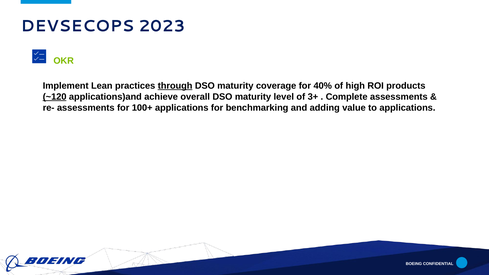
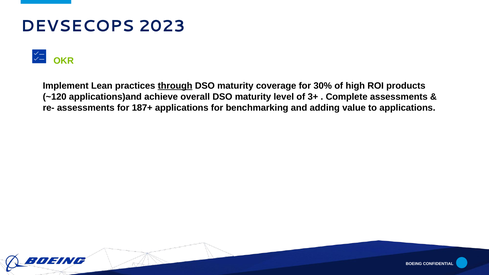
40%: 40% -> 30%
~120 underline: present -> none
100+: 100+ -> 187+
